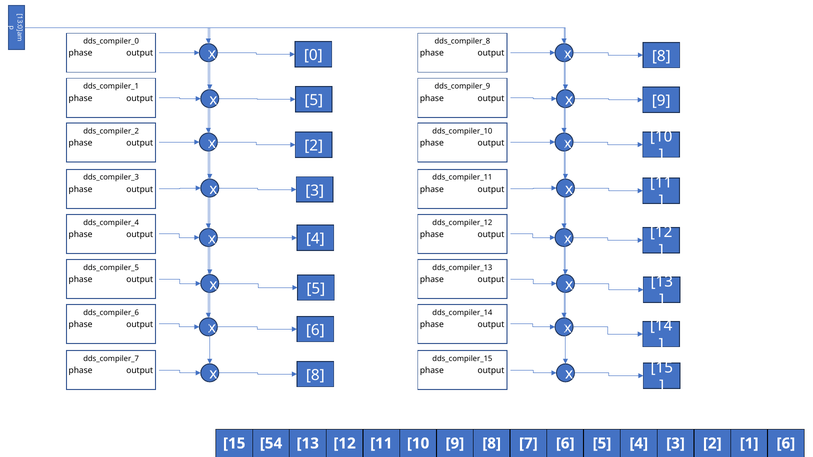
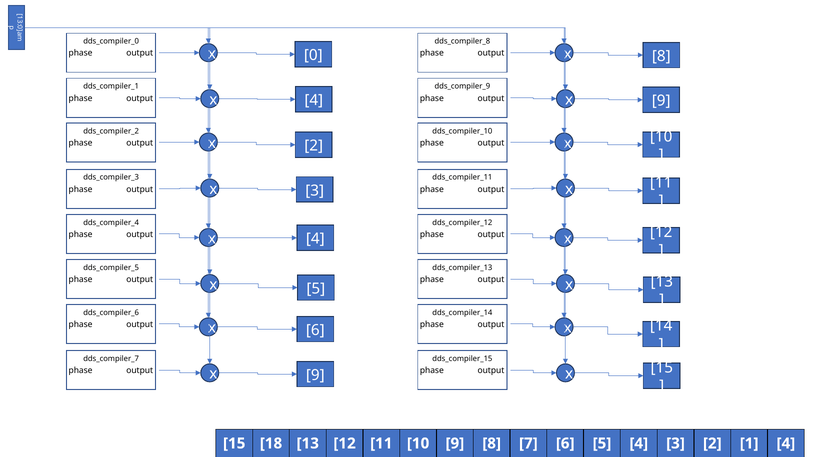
5 at (314, 100): 5 -> 4
8 at (315, 375): 8 -> 9
54: 54 -> 18
1 6: 6 -> 4
